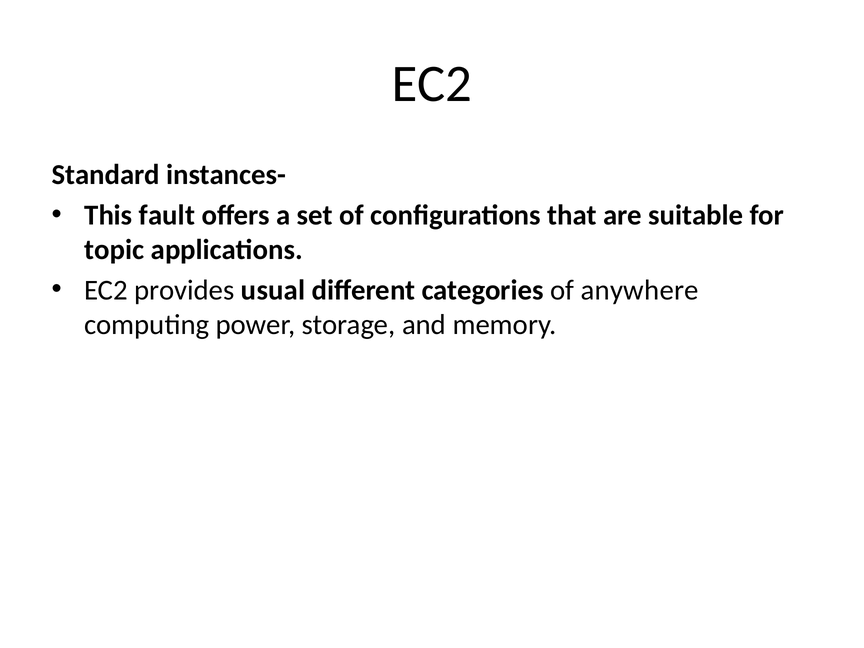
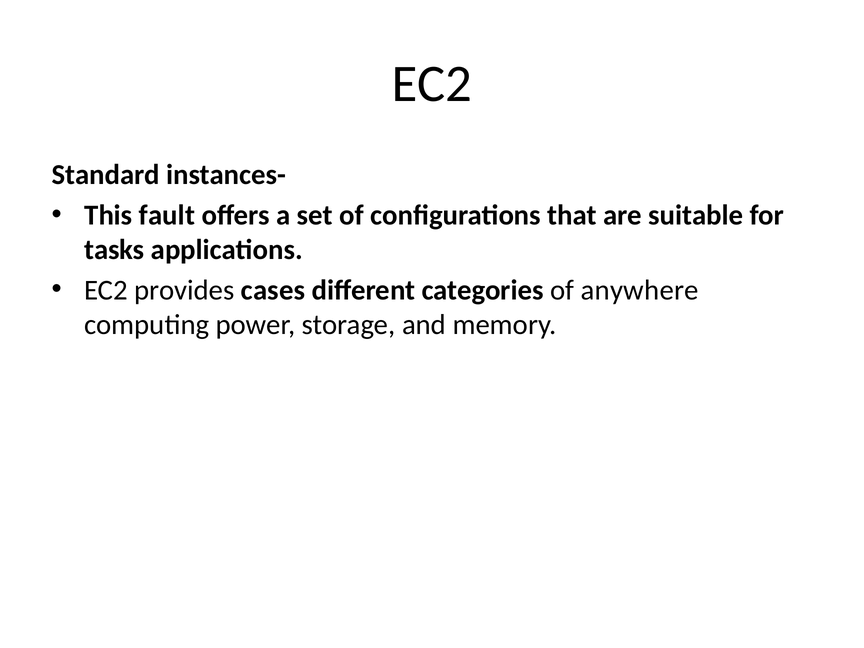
topic: topic -> tasks
usual: usual -> cases
